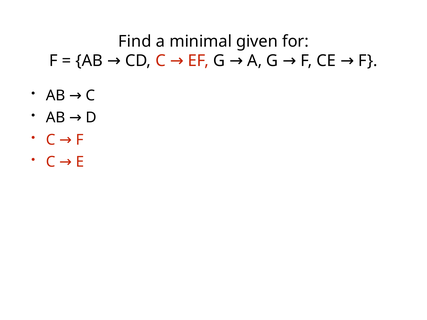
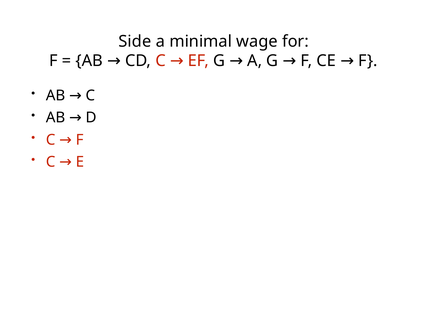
Find: Find -> Side
given: given -> wage
